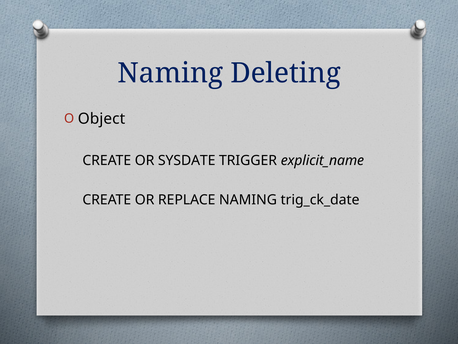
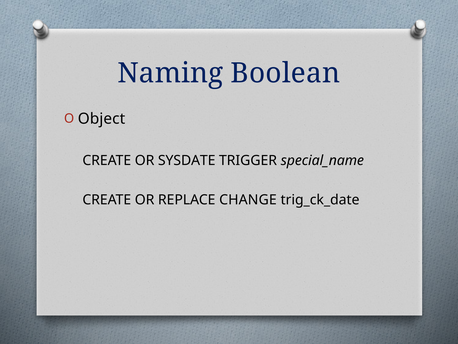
Deleting: Deleting -> Boolean
explicit_name: explicit_name -> special_name
REPLACE NAMING: NAMING -> CHANGE
